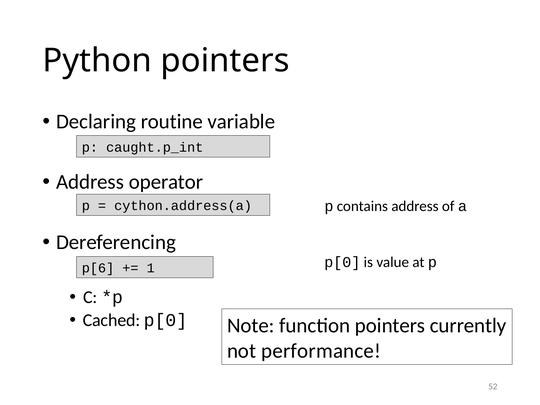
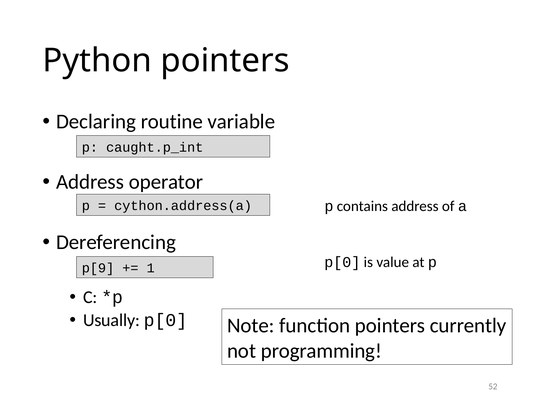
p[6: p[6 -> p[9
Cached: Cached -> Usually
performance: performance -> programming
